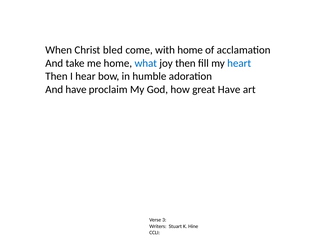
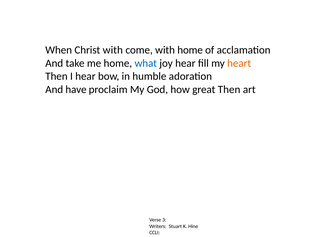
Christ bled: bled -> with
joy then: then -> hear
heart colour: blue -> orange
great Have: Have -> Then
